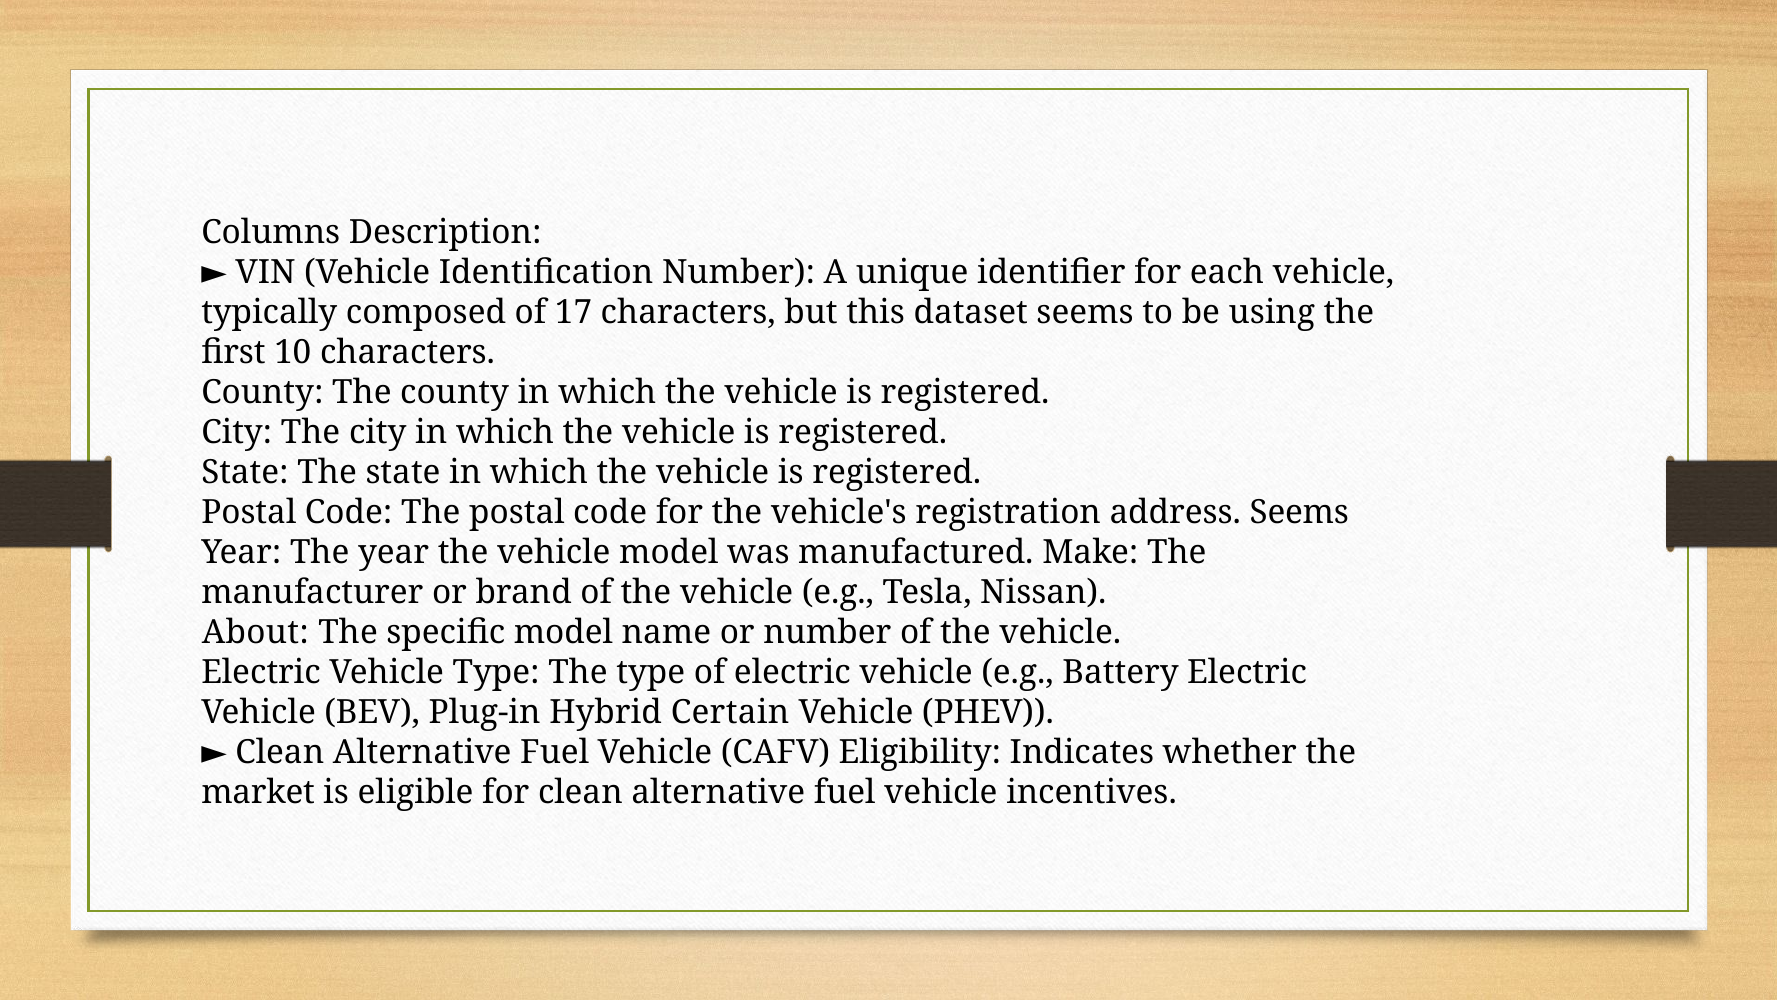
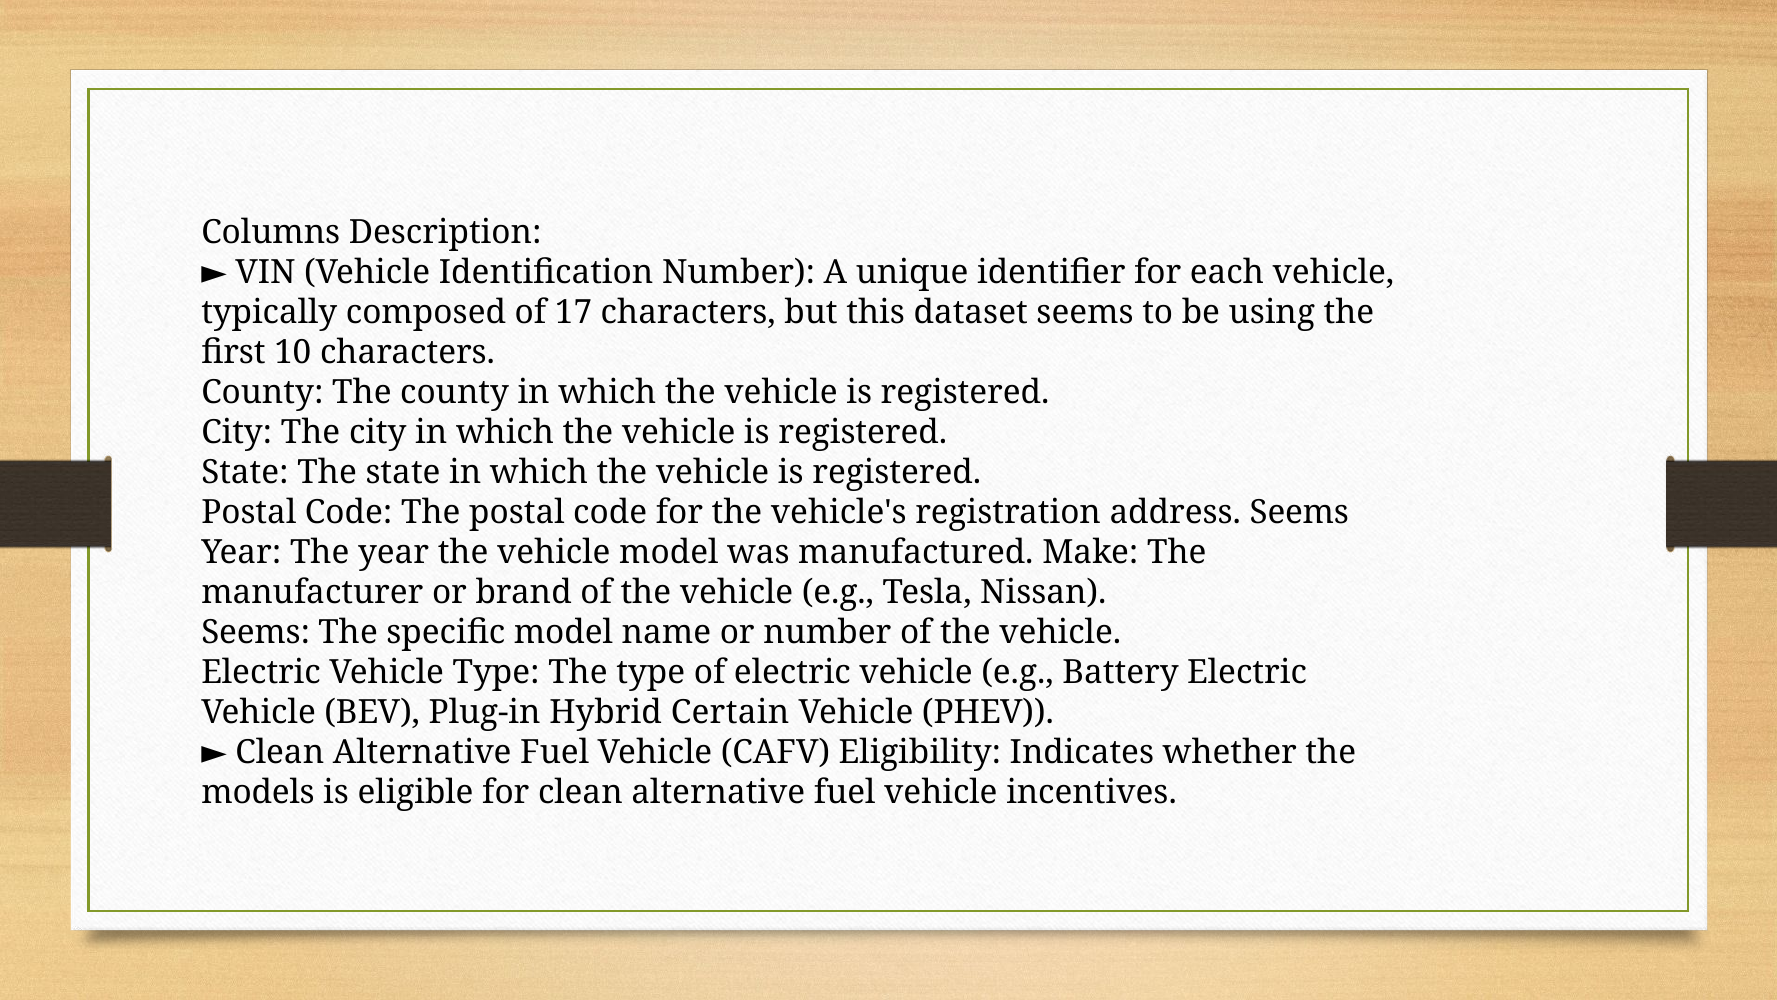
About at (255, 632): About -> Seems
market: market -> models
